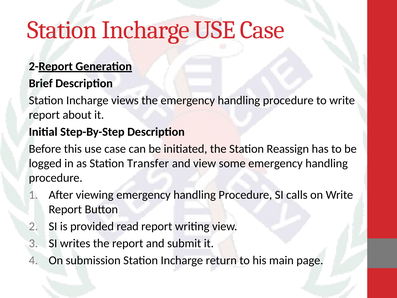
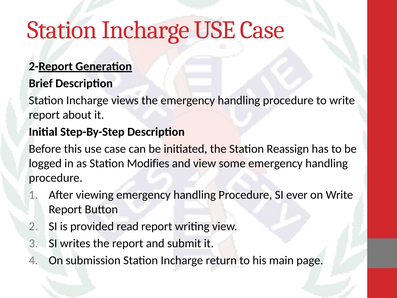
Transfer: Transfer -> Modifies
calls: calls -> ever
